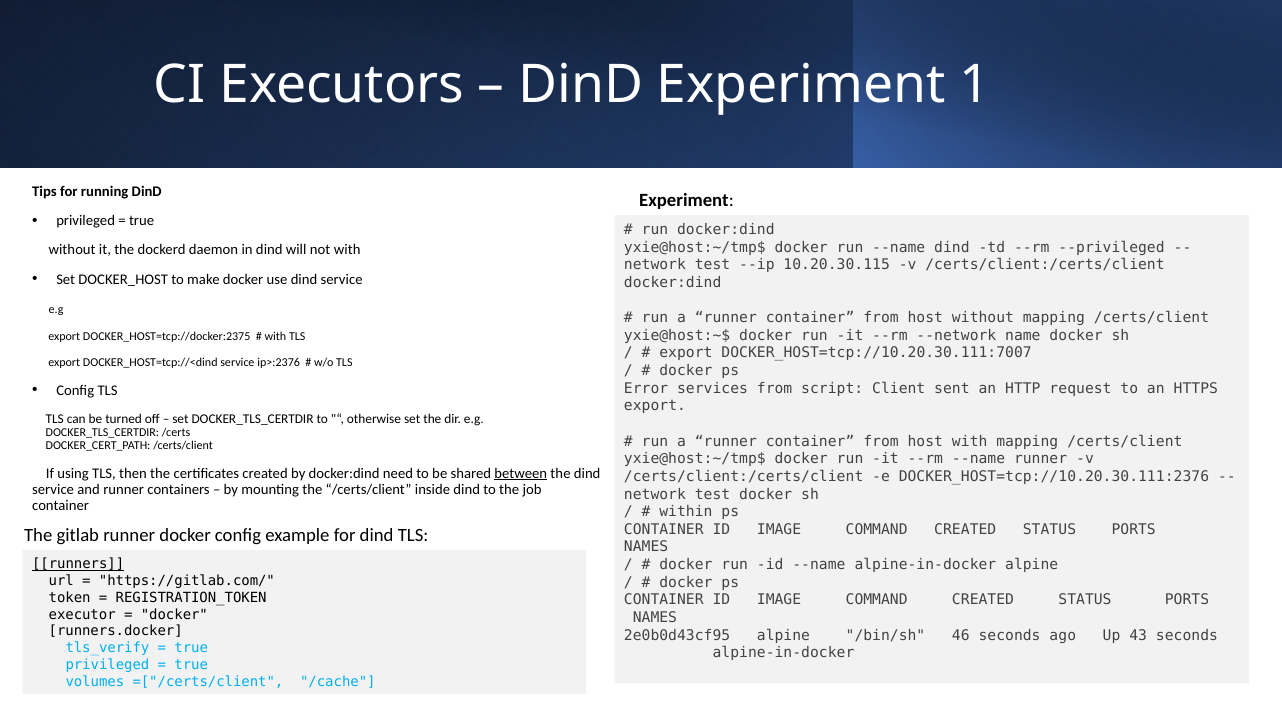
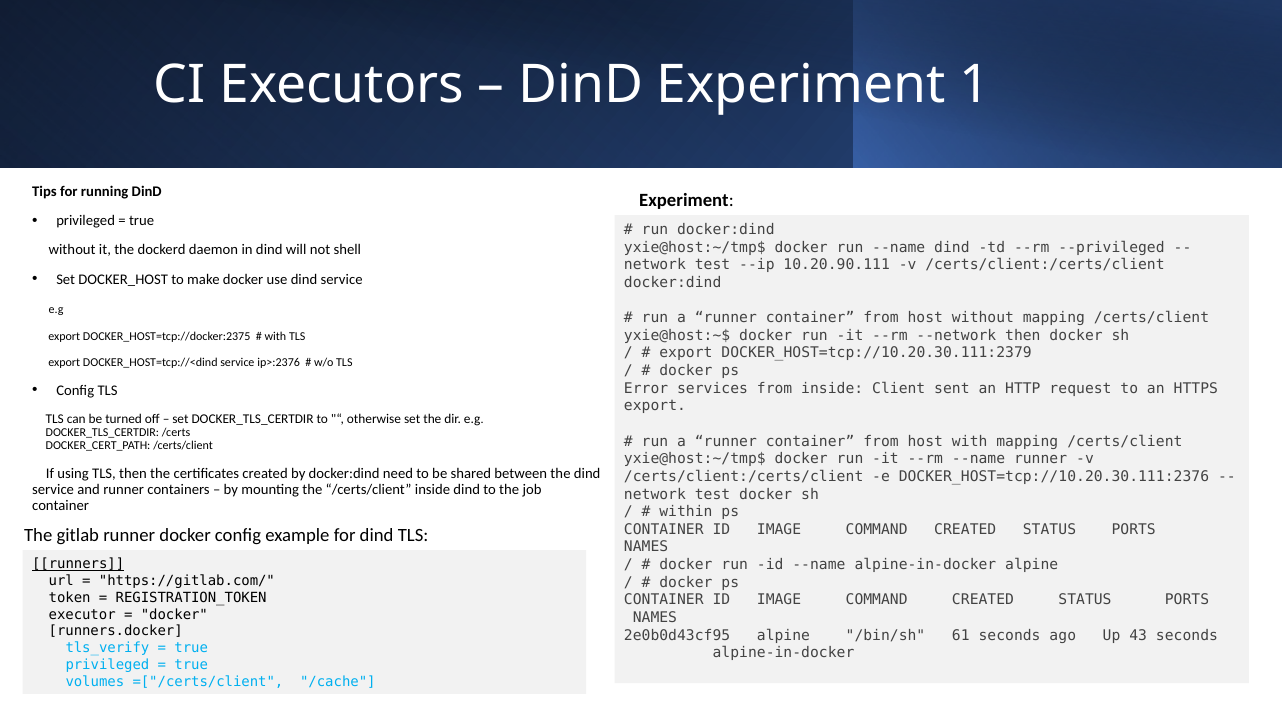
not with: with -> shell
10.20.30.115: 10.20.30.115 -> 10.20.90.111
--network name: name -> then
DOCKER_HOST=tcp://10.20.30.111:7007: DOCKER_HOST=tcp://10.20.30.111:7007 -> DOCKER_HOST=tcp://10.20.30.111:2379
from script: script -> inside
between underline: present -> none
46: 46 -> 61
